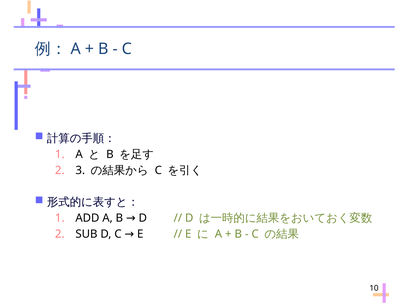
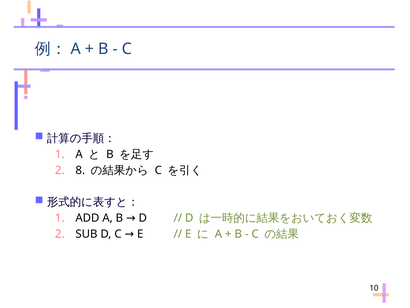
3: 3 -> 8
